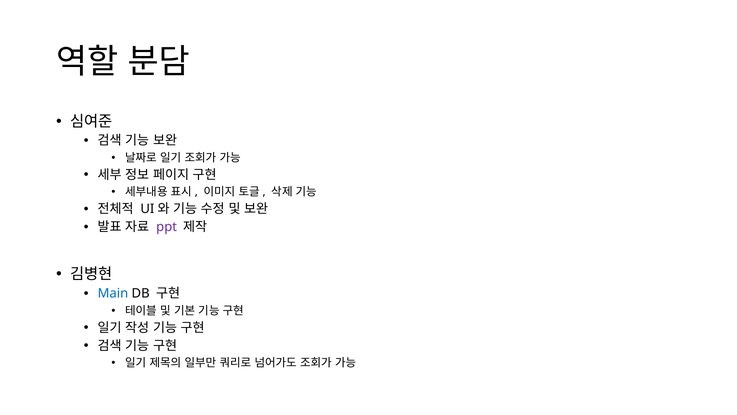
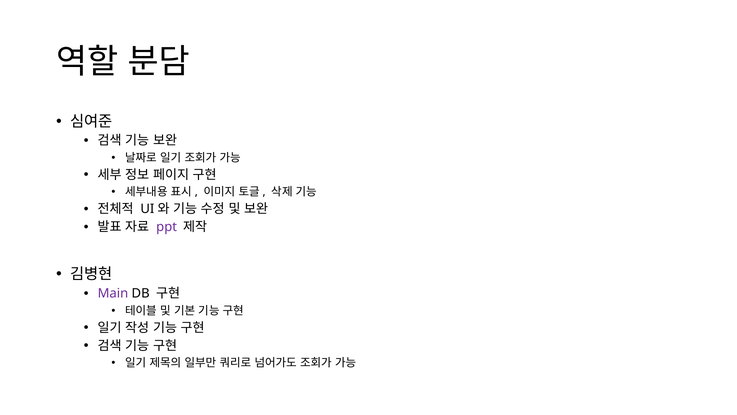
Main colour: blue -> purple
